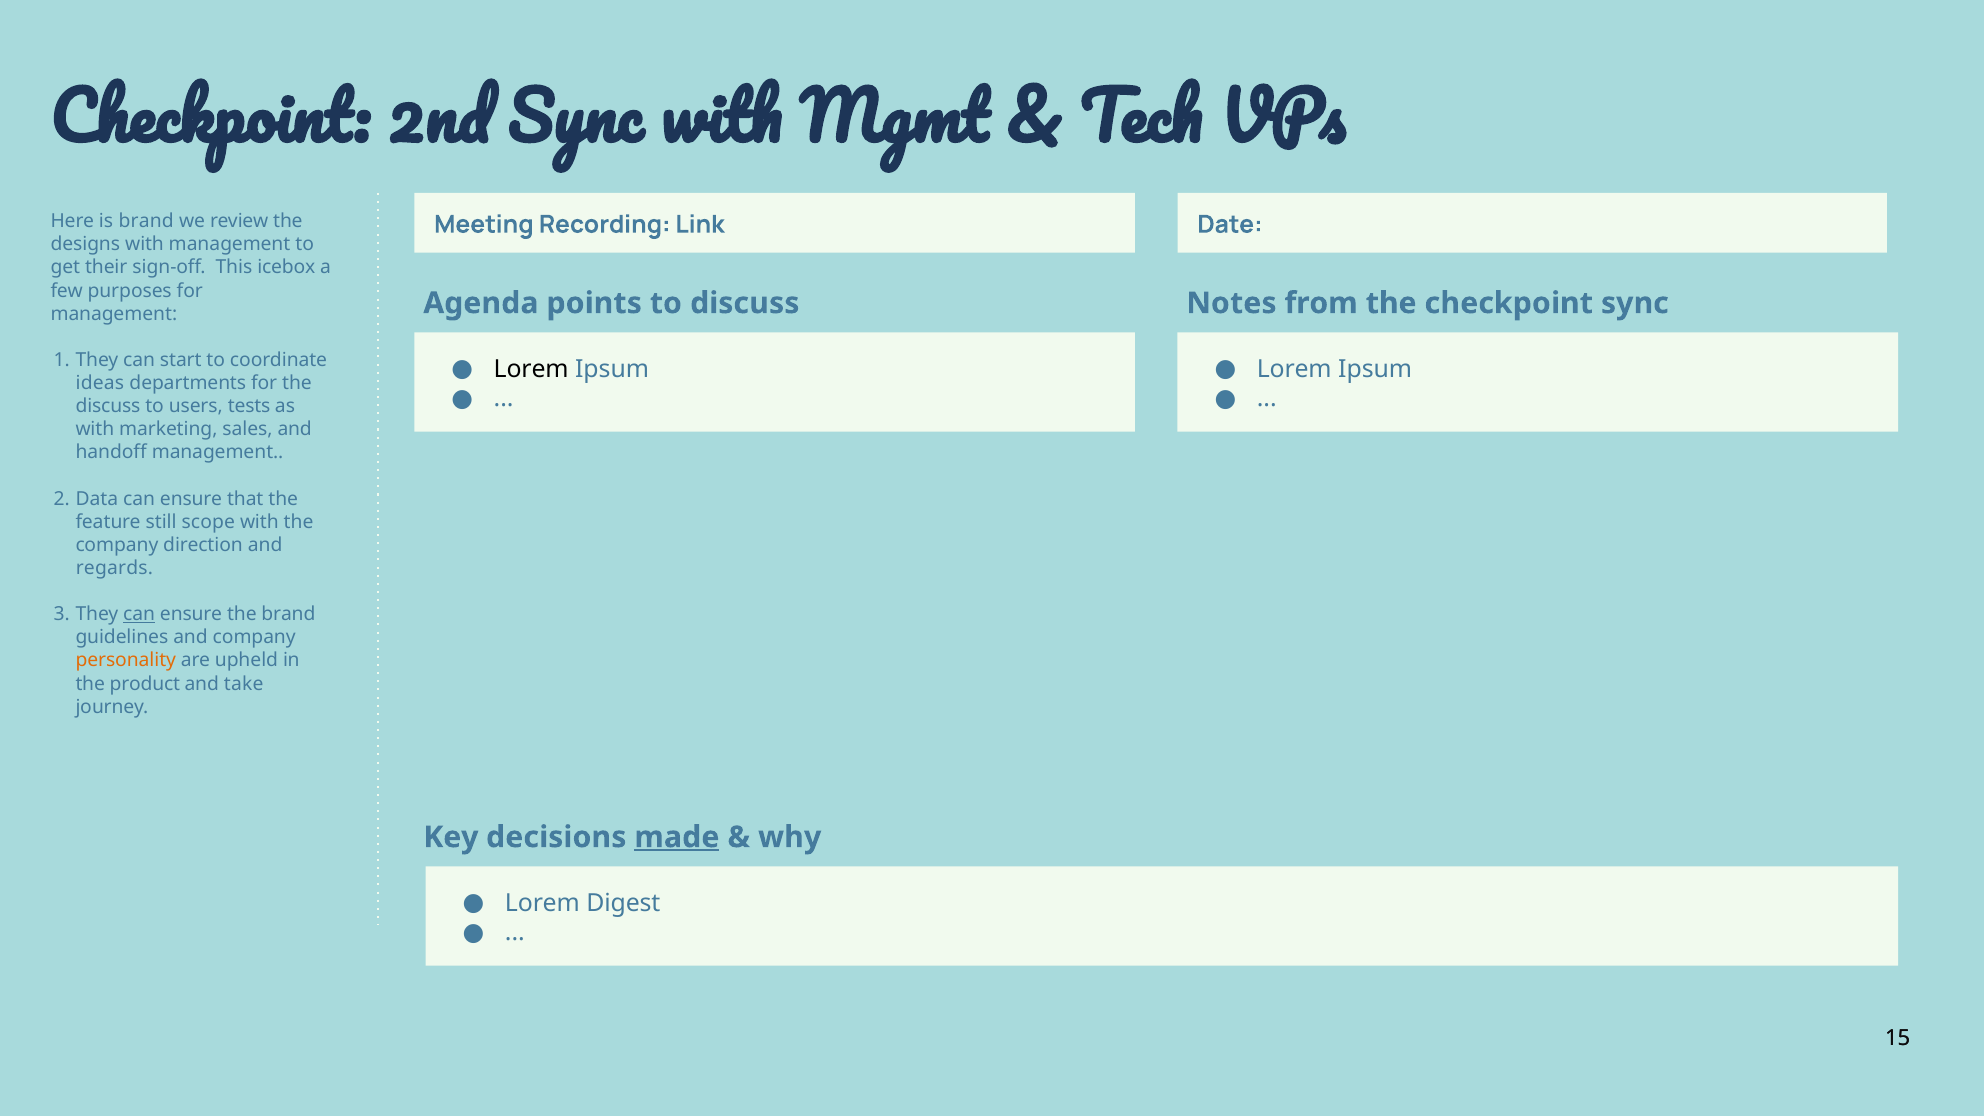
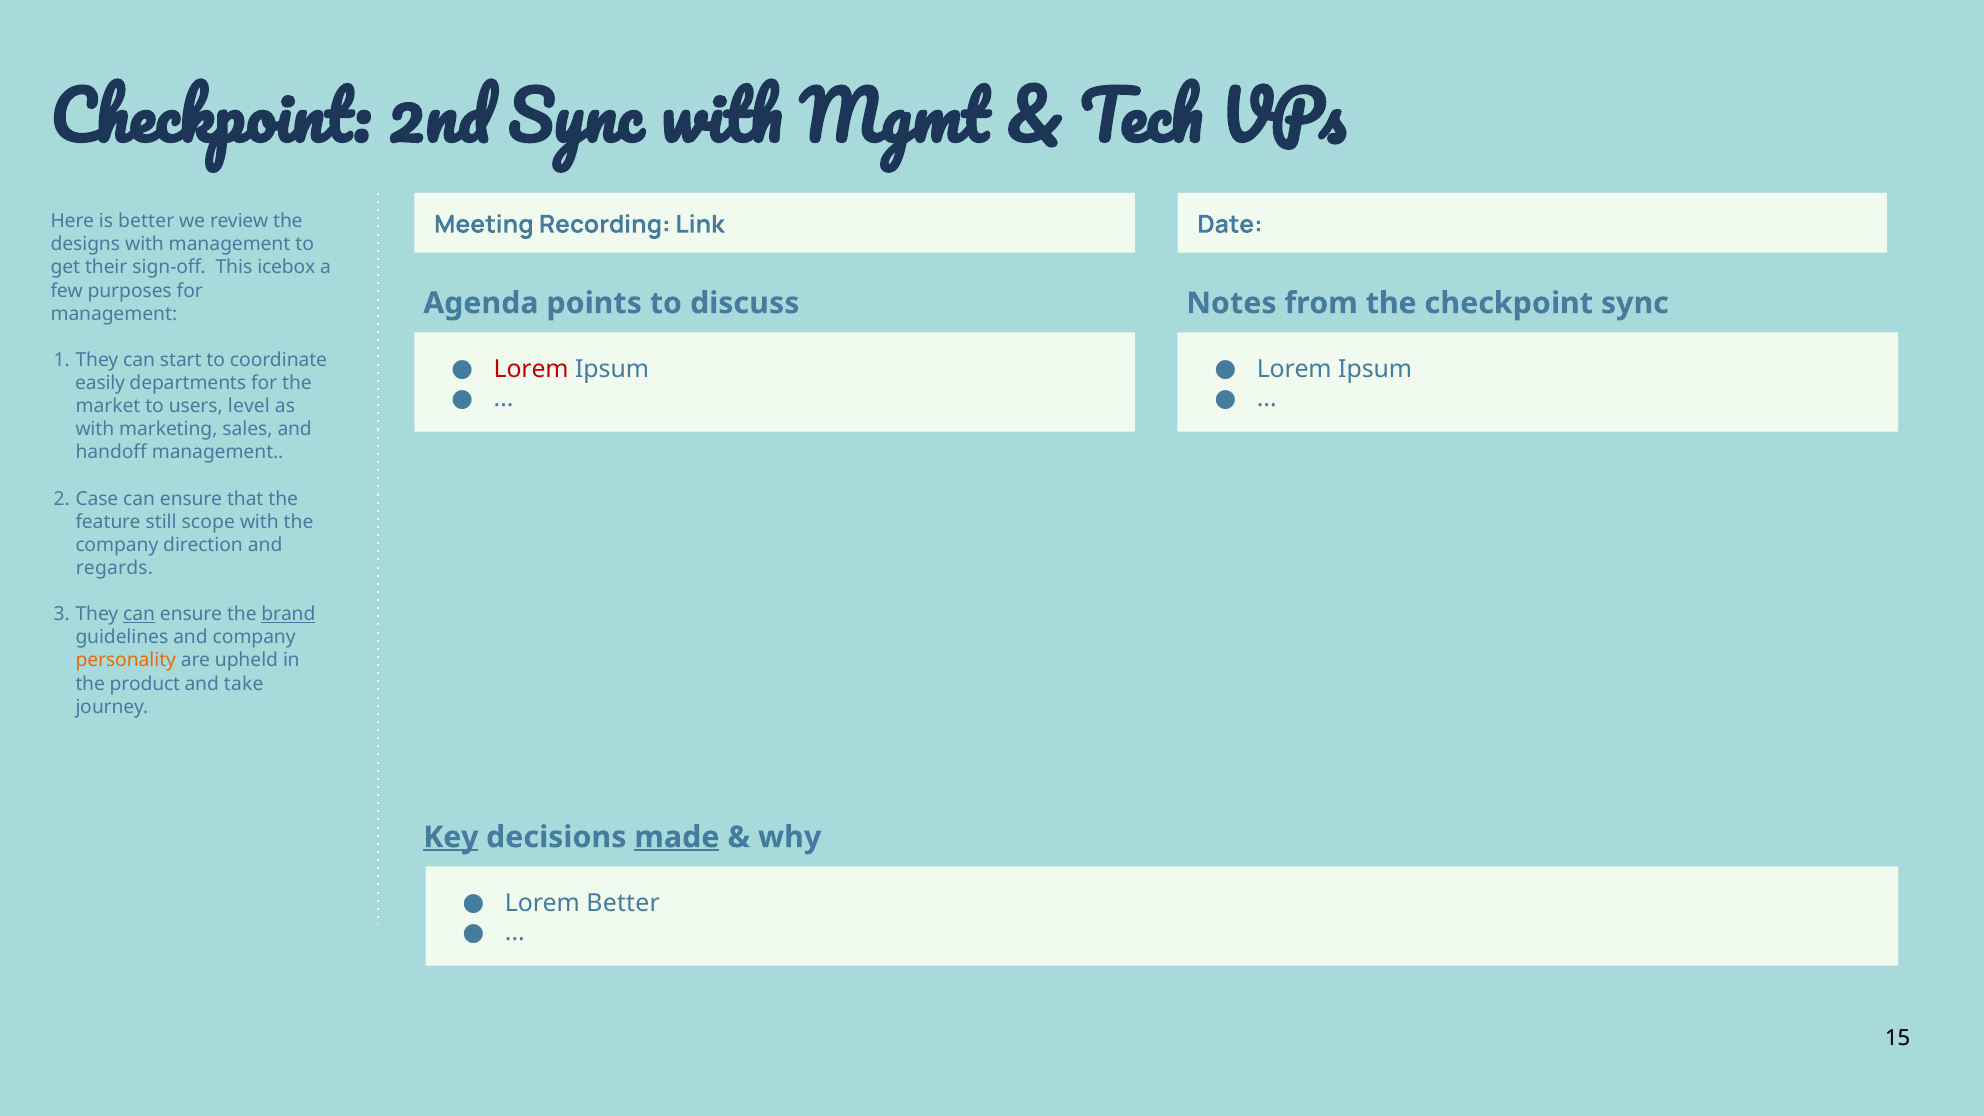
is brand: brand -> better
Lorem at (531, 369) colour: black -> red
ideas: ideas -> easily
discuss at (108, 406): discuss -> market
tests: tests -> level
Data: Data -> Case
brand at (288, 614) underline: none -> present
Key underline: none -> present
Lorem Digest: Digest -> Better
